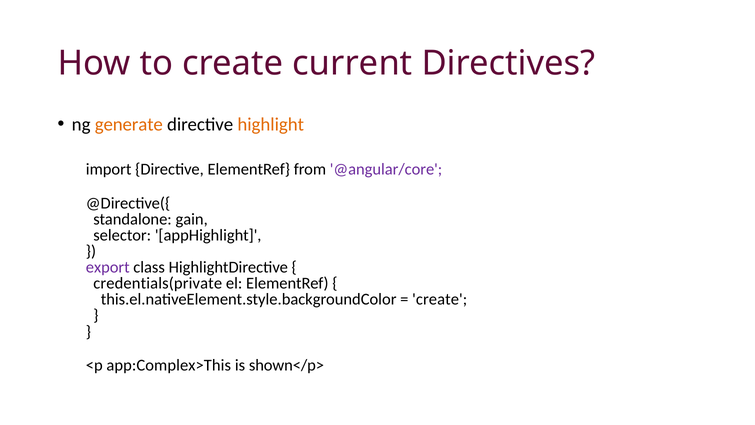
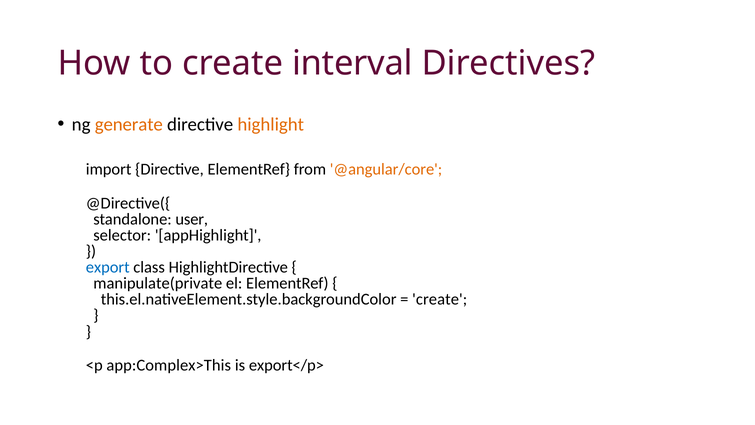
current: current -> interval
@angular/core colour: purple -> orange
gain: gain -> user
export colour: purple -> blue
credentials(private: credentials(private -> manipulate(private
shown</p>: shown</p> -> export</p>
